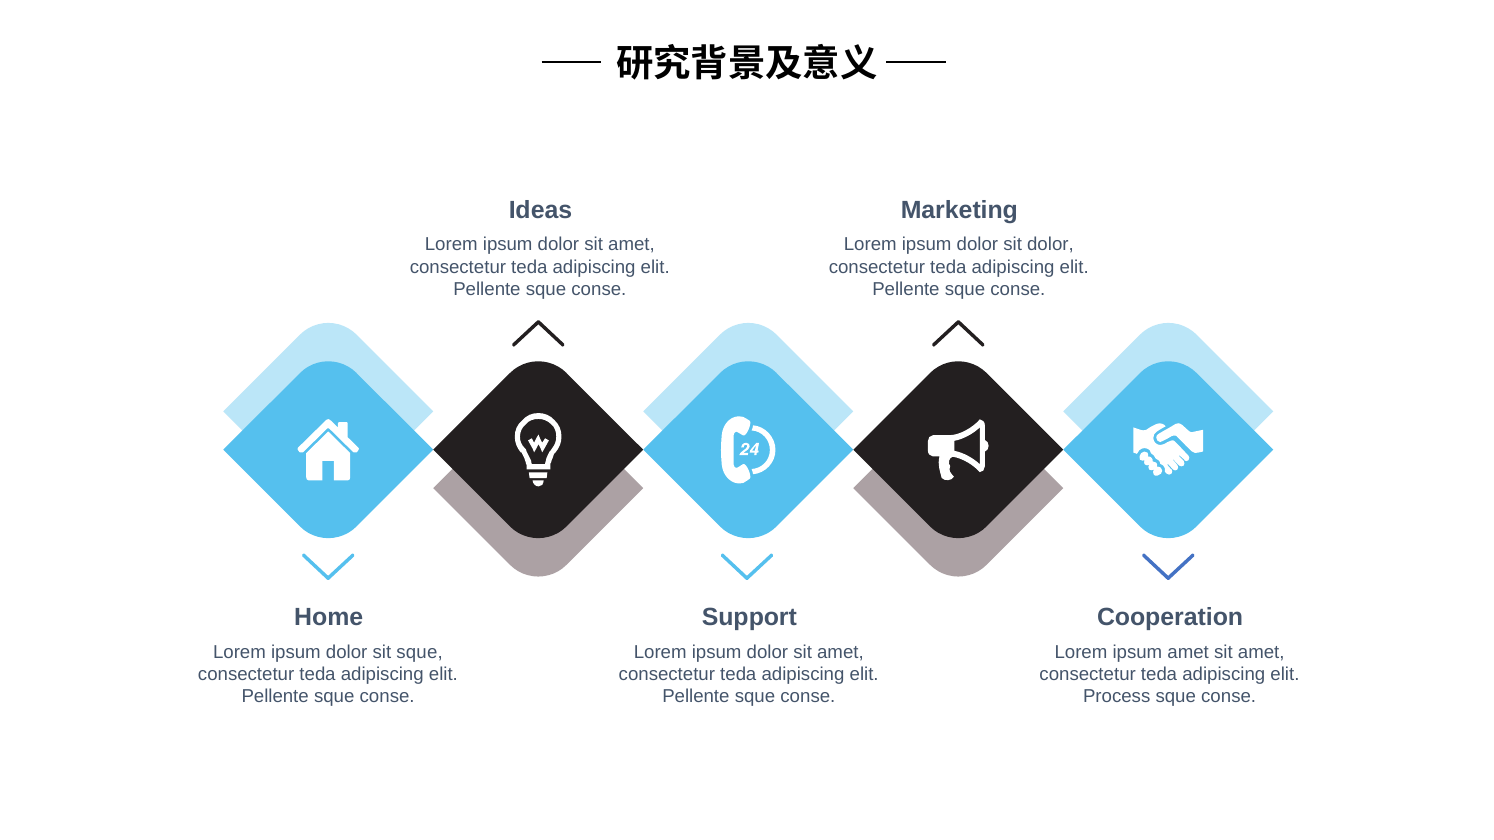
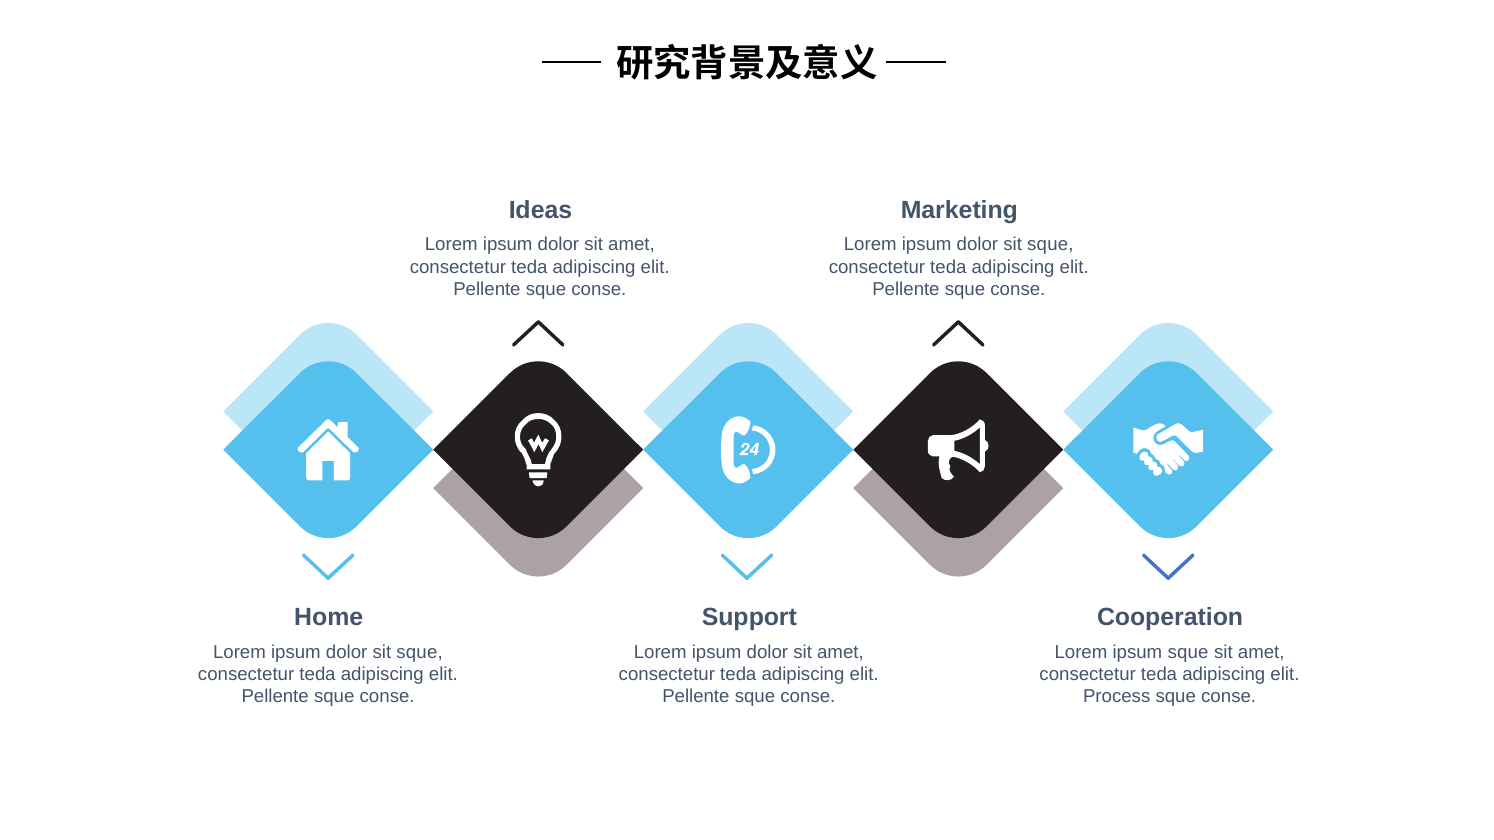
dolor at (1050, 245): dolor -> sque
ipsum amet: amet -> sque
